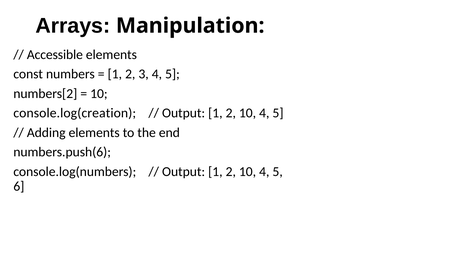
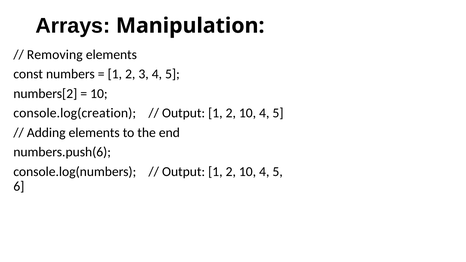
Accessible: Accessible -> Removing
